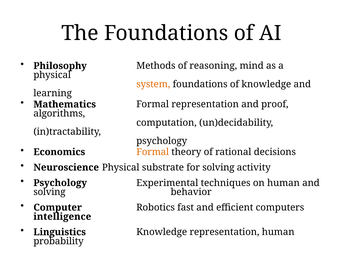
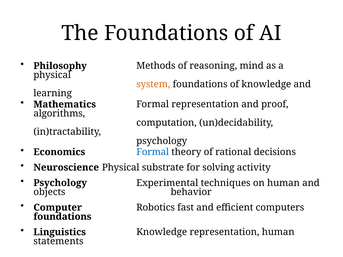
Formal at (153, 152) colour: orange -> blue
solving at (49, 192): solving -> objects
intelligence at (62, 217): intelligence -> foundations
probability: probability -> statements
